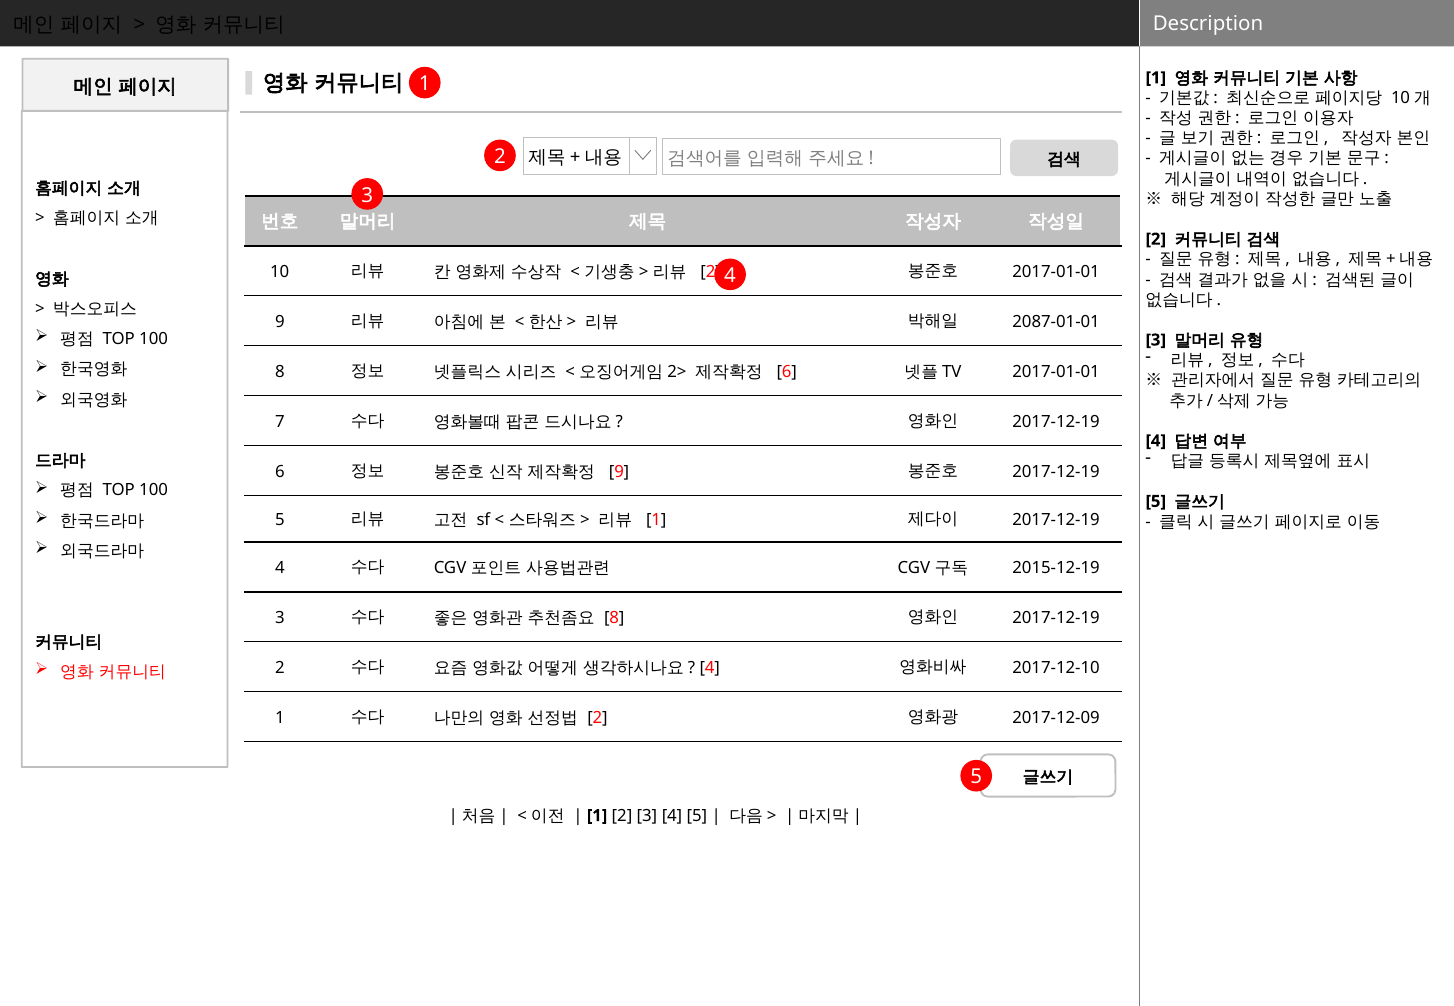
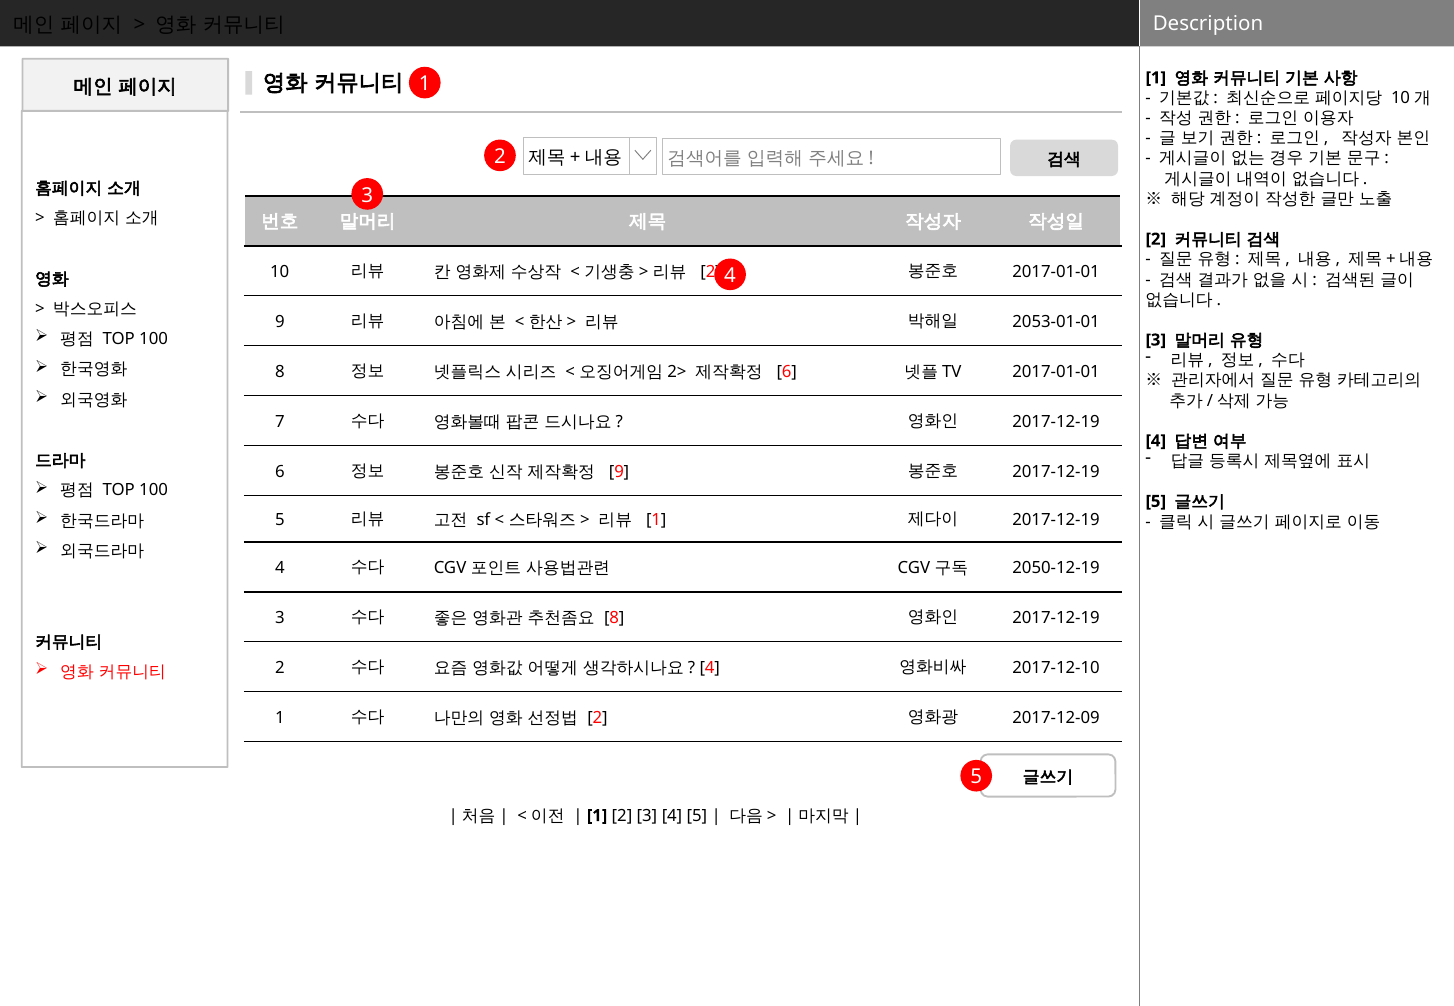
2087-01-01: 2087-01-01 -> 2053-01-01
2015-12-19: 2015-12-19 -> 2050-12-19
